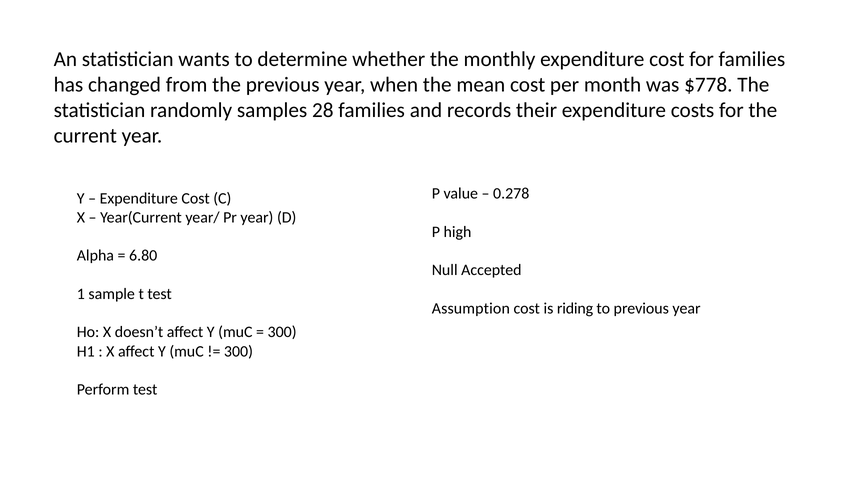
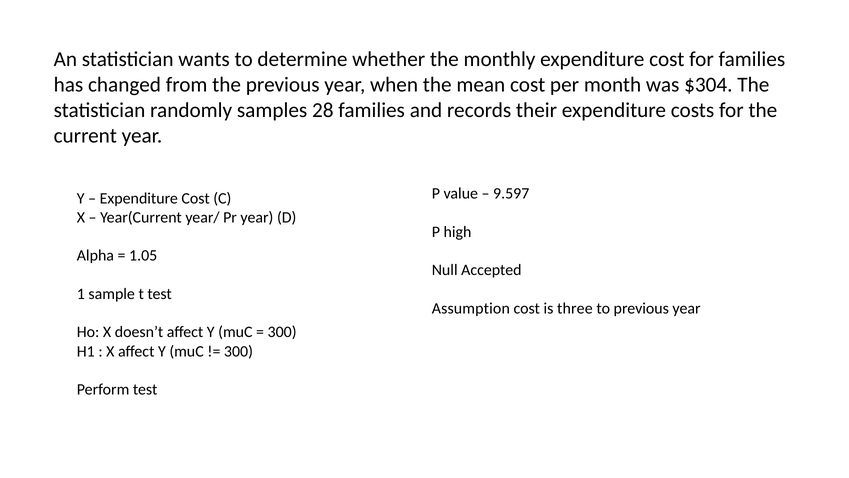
$778: $778 -> $304
0.278: 0.278 -> 9.597
6.80: 6.80 -> 1.05
riding: riding -> three
